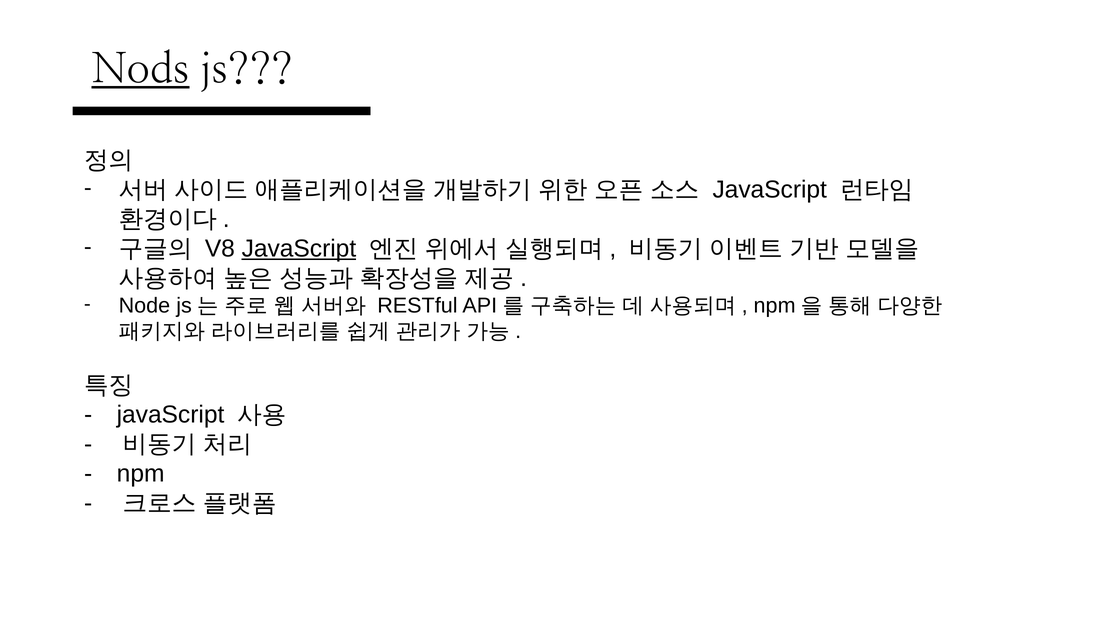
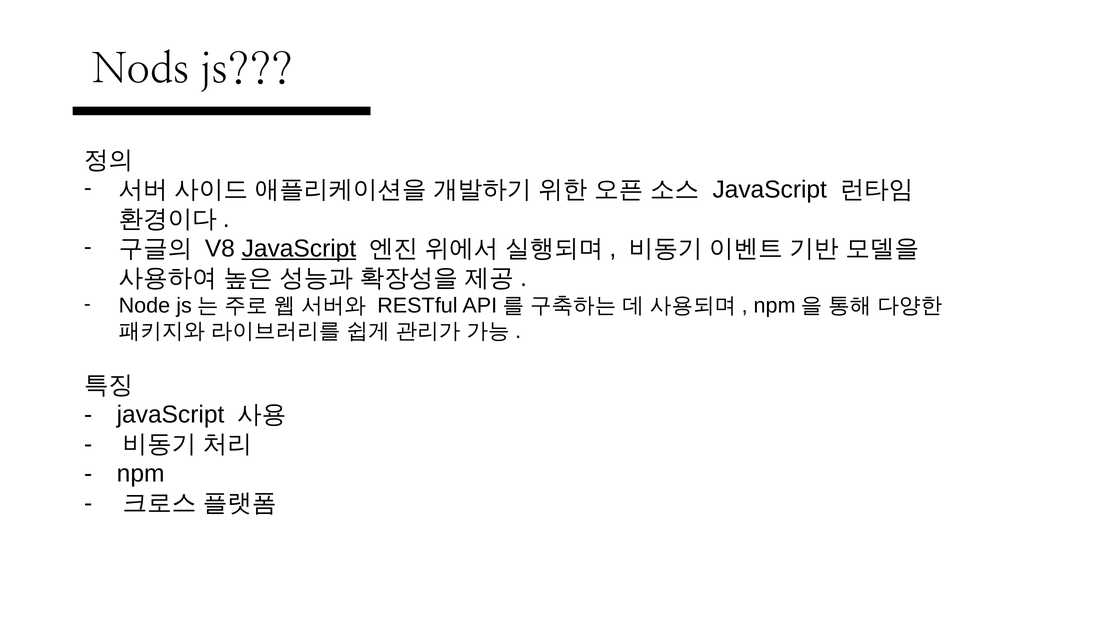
Nods underline: present -> none
